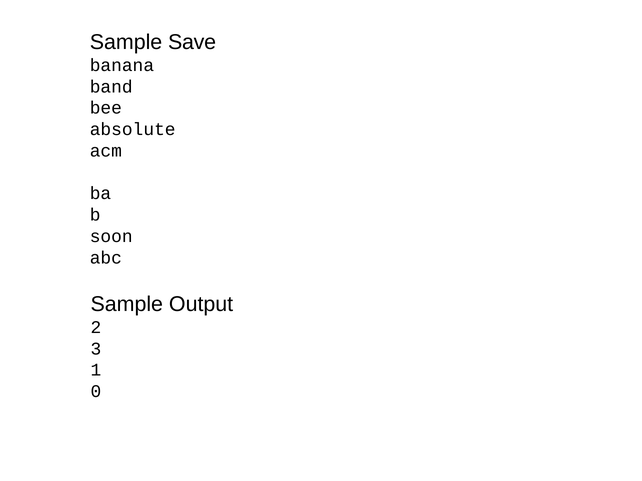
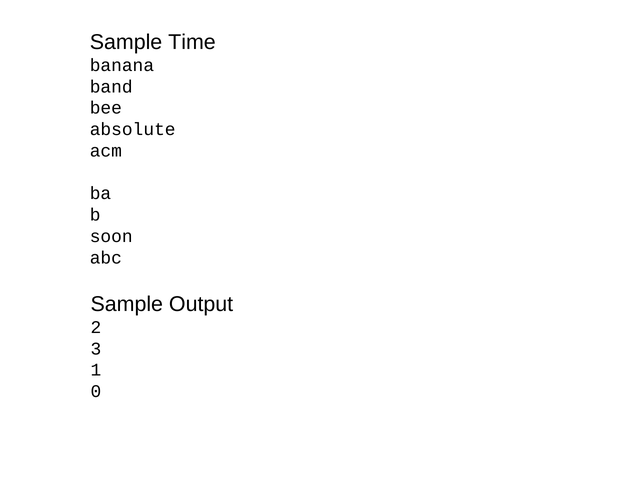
Save: Save -> Time
